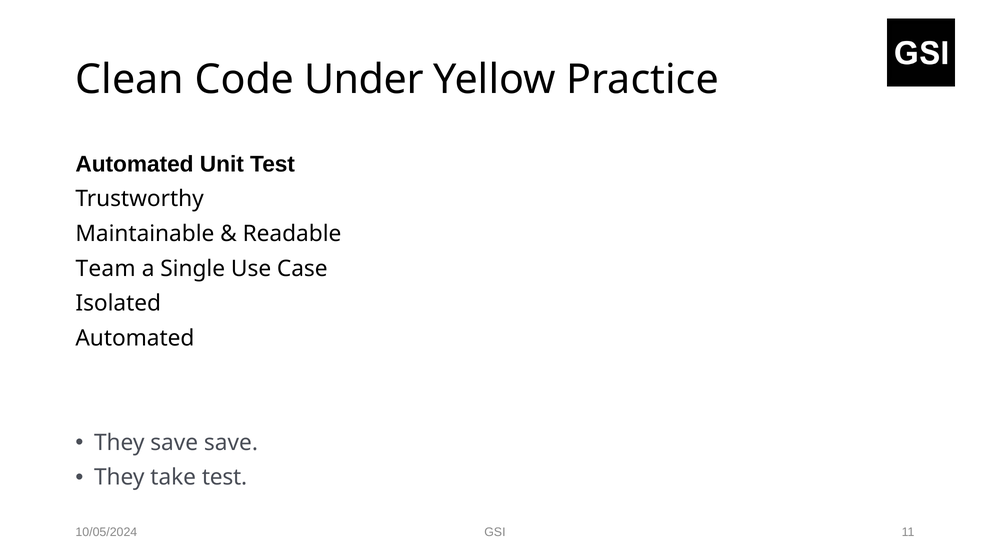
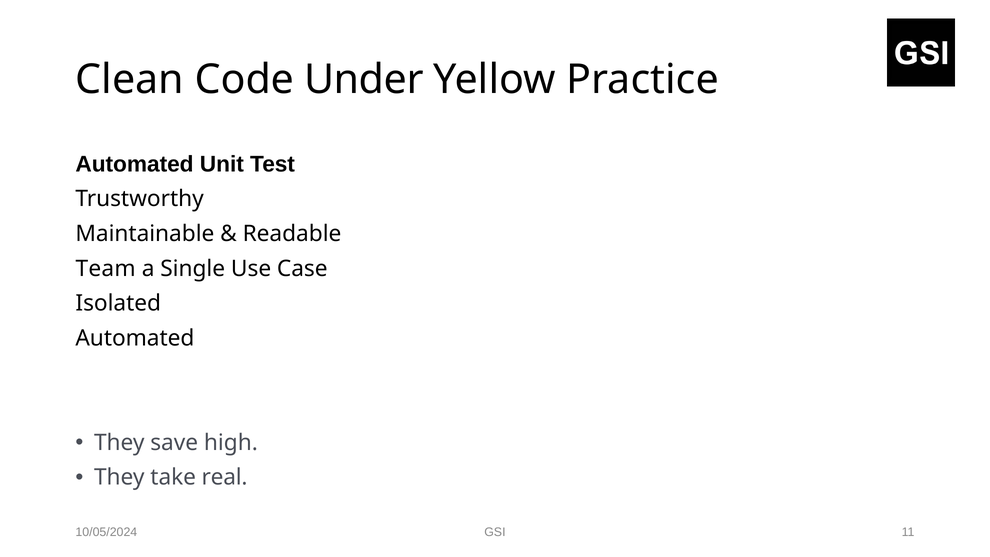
save save: save -> high
take test: test -> real
